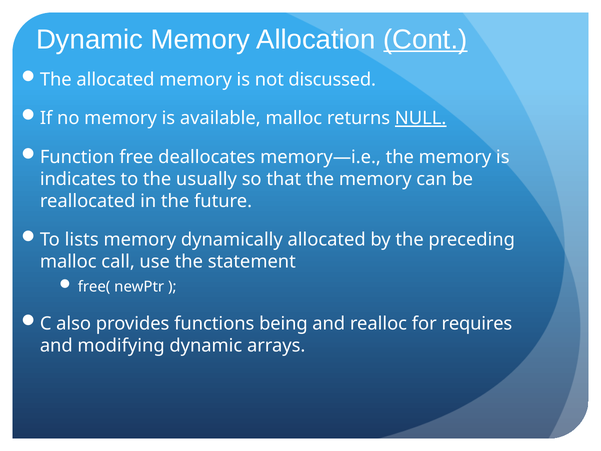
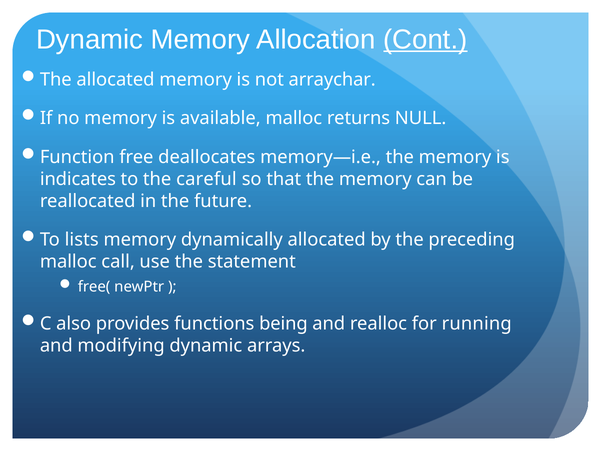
discussed: discussed -> arraychar
NULL underline: present -> none
usually: usually -> careful
requires: requires -> running
